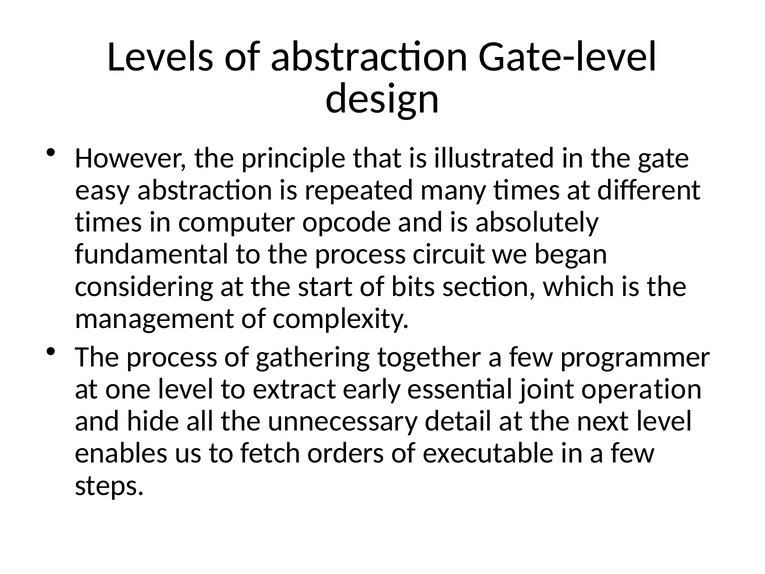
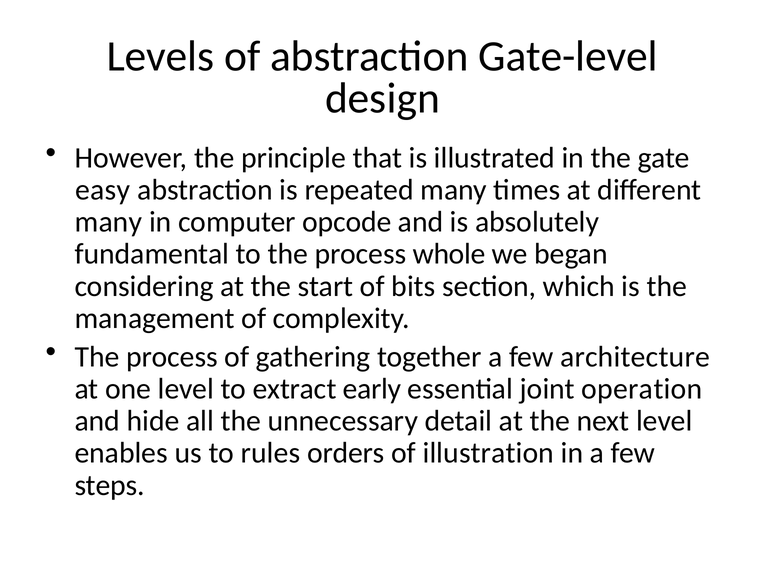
times at (108, 222): times -> many
circuit: circuit -> whole
programmer: programmer -> architecture
fetch: fetch -> rules
executable: executable -> illustration
